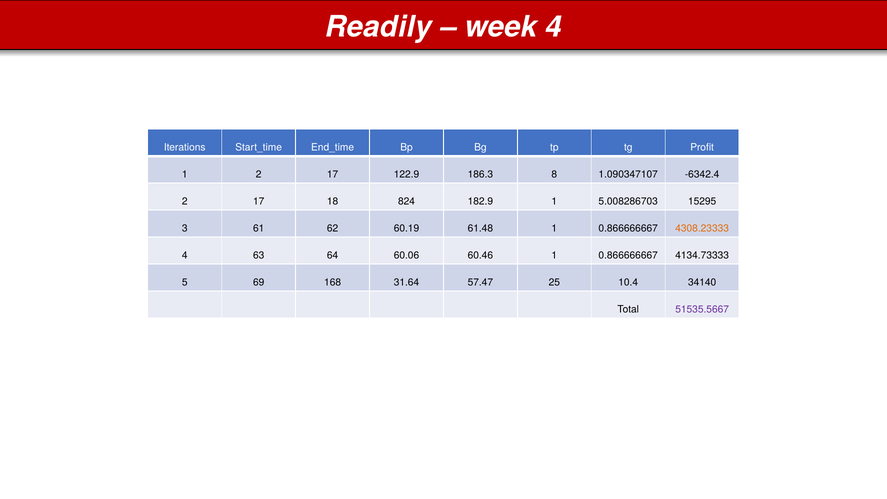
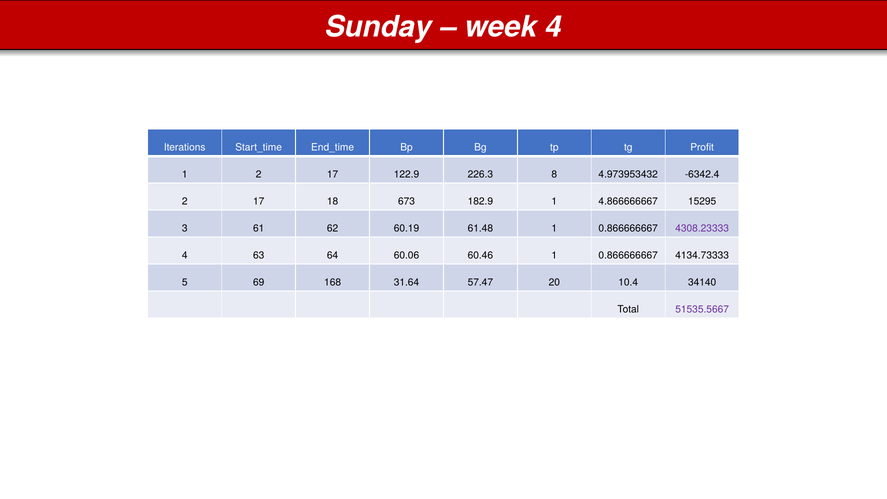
Readily: Readily -> Sunday
186.3: 186.3 -> 226.3
1.090347107: 1.090347107 -> 4.973953432
824: 824 -> 673
5.008286703: 5.008286703 -> 4.866666667
4308.23333 colour: orange -> purple
25: 25 -> 20
